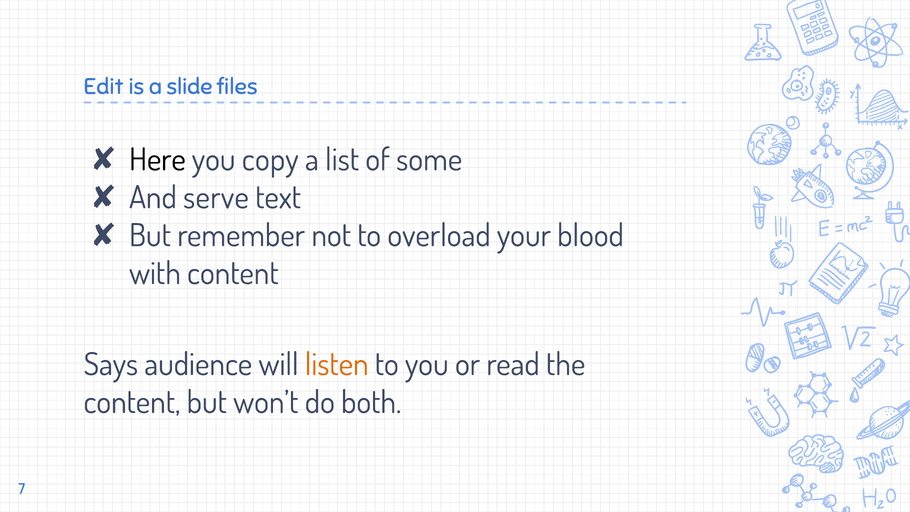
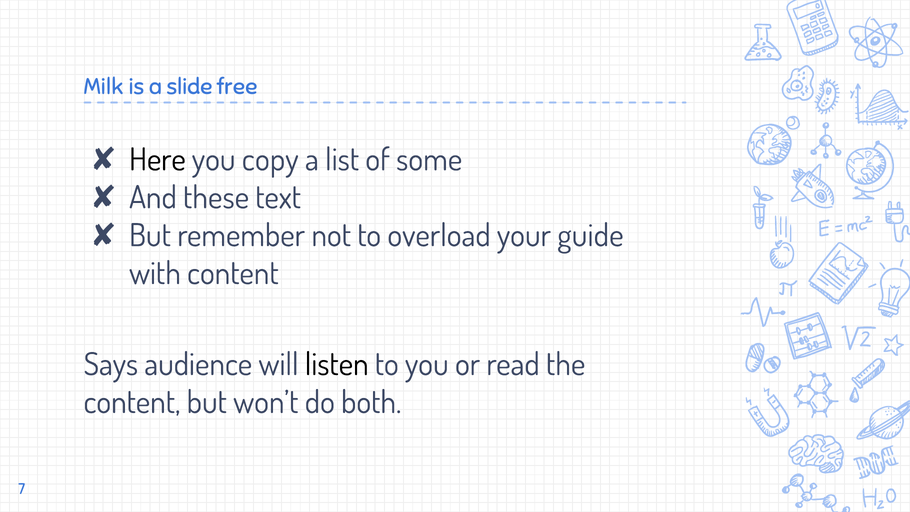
Edit: Edit -> Milk
files: files -> free
serve: serve -> these
blood: blood -> guide
listen colour: orange -> black
